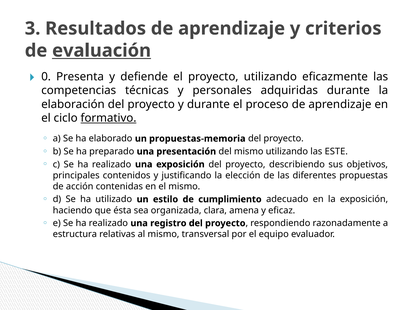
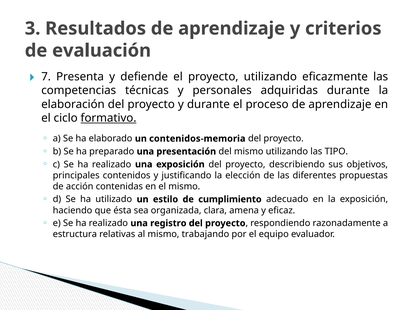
evaluación underline: present -> none
0: 0 -> 7
propuestas-memoria: propuestas-memoria -> contenidos-memoria
ESTE: ESTE -> TIPO
transversal: transversal -> trabajando
